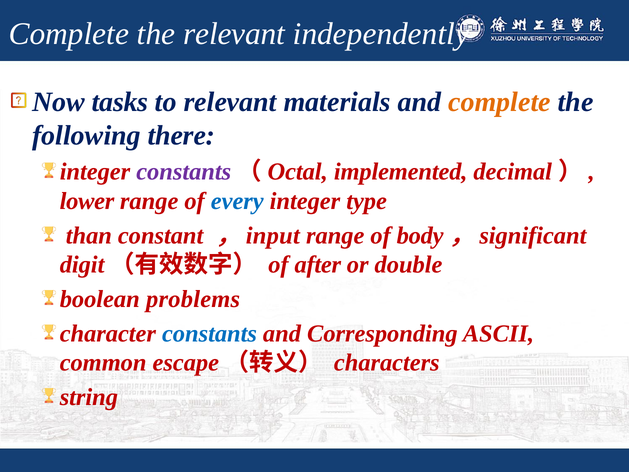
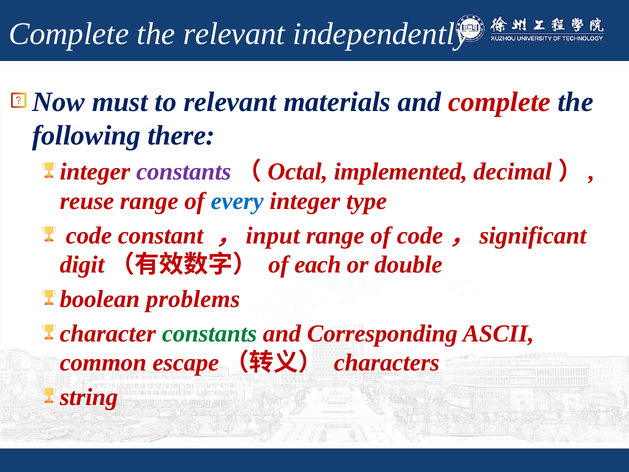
tasks: tasks -> must
complete at (499, 102) colour: orange -> red
lower: lower -> reuse
than at (89, 235): than -> code
of body: body -> code
after: after -> each
constants at (209, 333) colour: blue -> green
